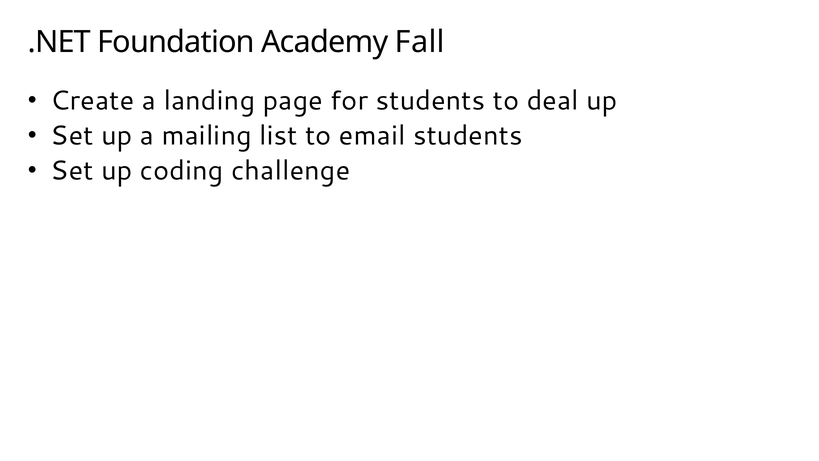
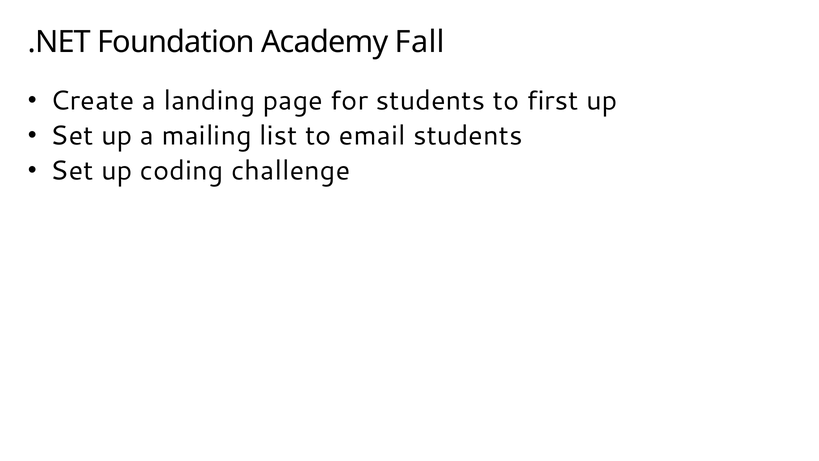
deal: deal -> first
